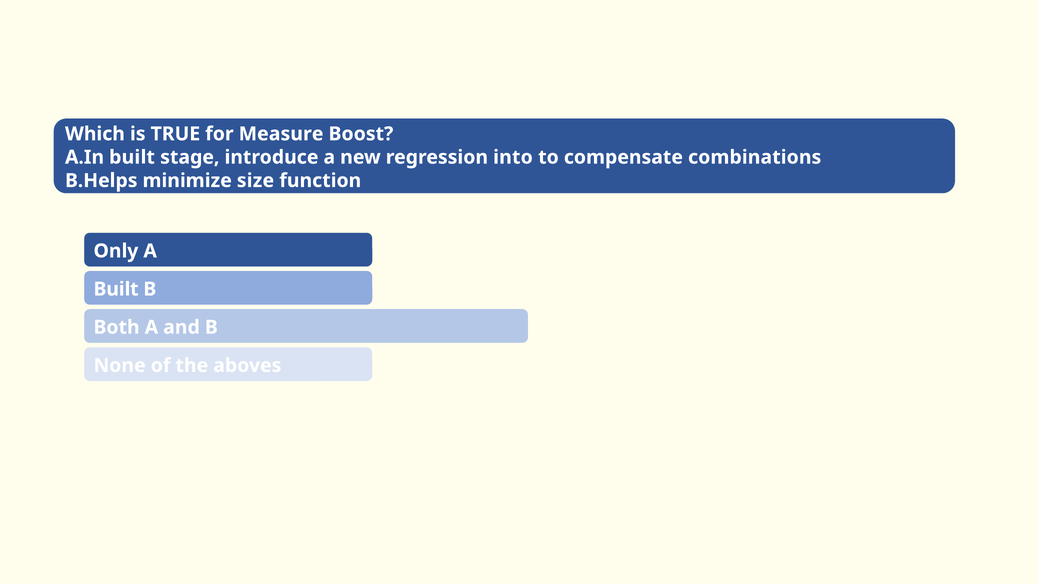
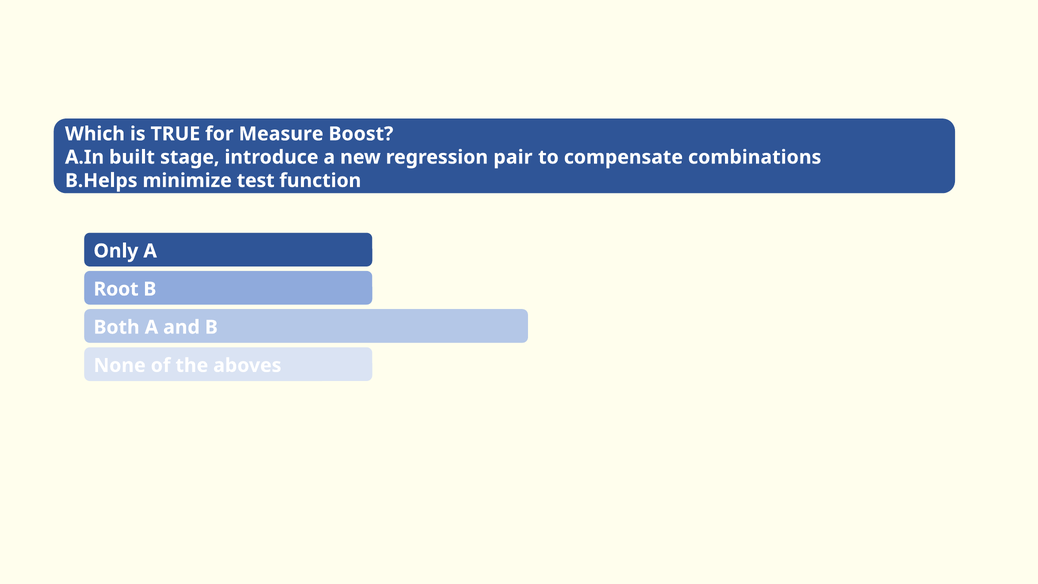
into: into -> pair
size: size -> test
Built at (116, 289): Built -> Root
